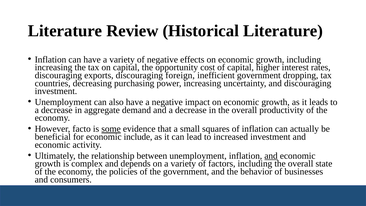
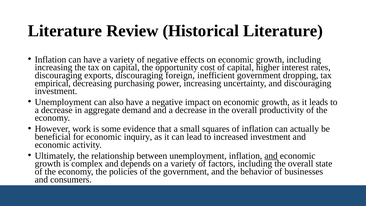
countries: countries -> empirical
facto: facto -> work
some underline: present -> none
include: include -> inquiry
